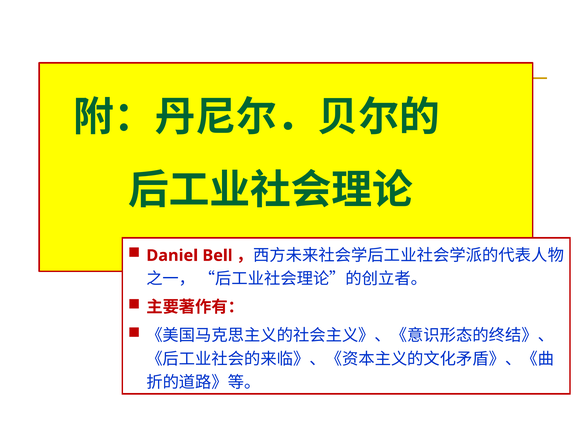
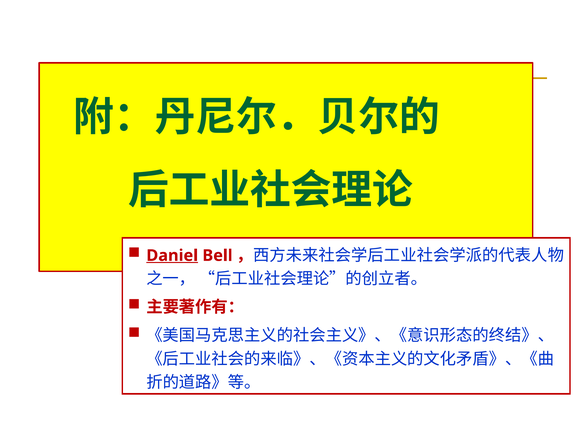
Daniel underline: none -> present
